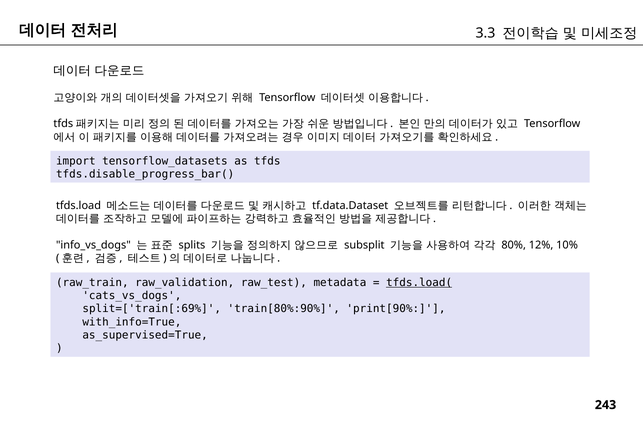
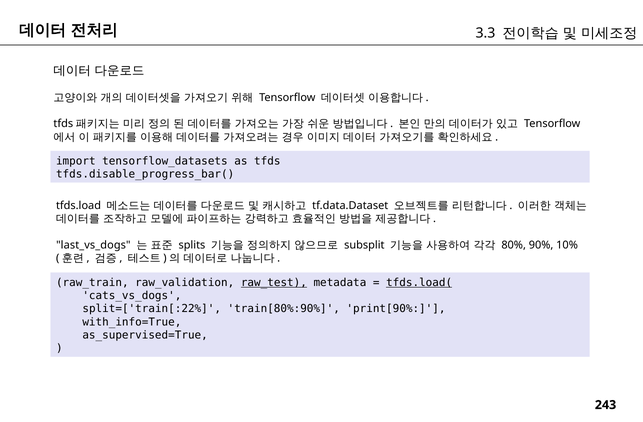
info_vs_dogs: info_vs_dogs -> last_vs_dogs
12%: 12% -> 90%
raw_test underline: none -> present
split=['train[:69%: split=['train[:69% -> split=['train[:22%
